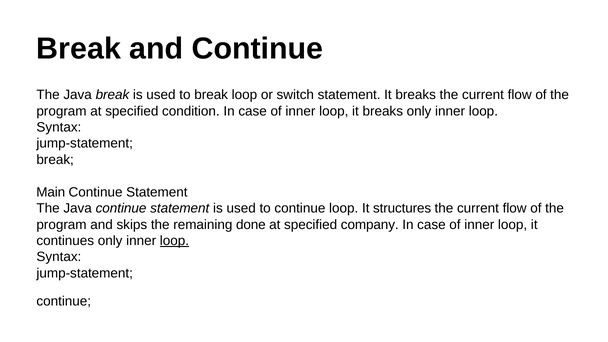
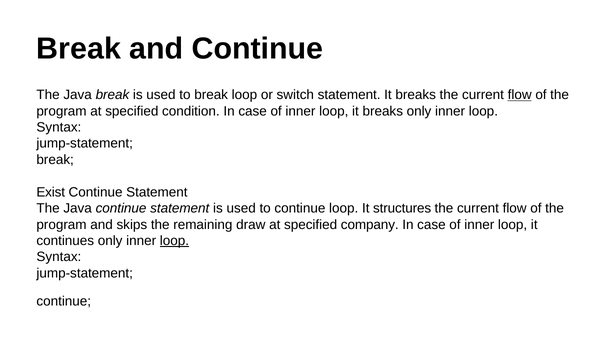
flow at (520, 95) underline: none -> present
Main: Main -> Exist
done: done -> draw
